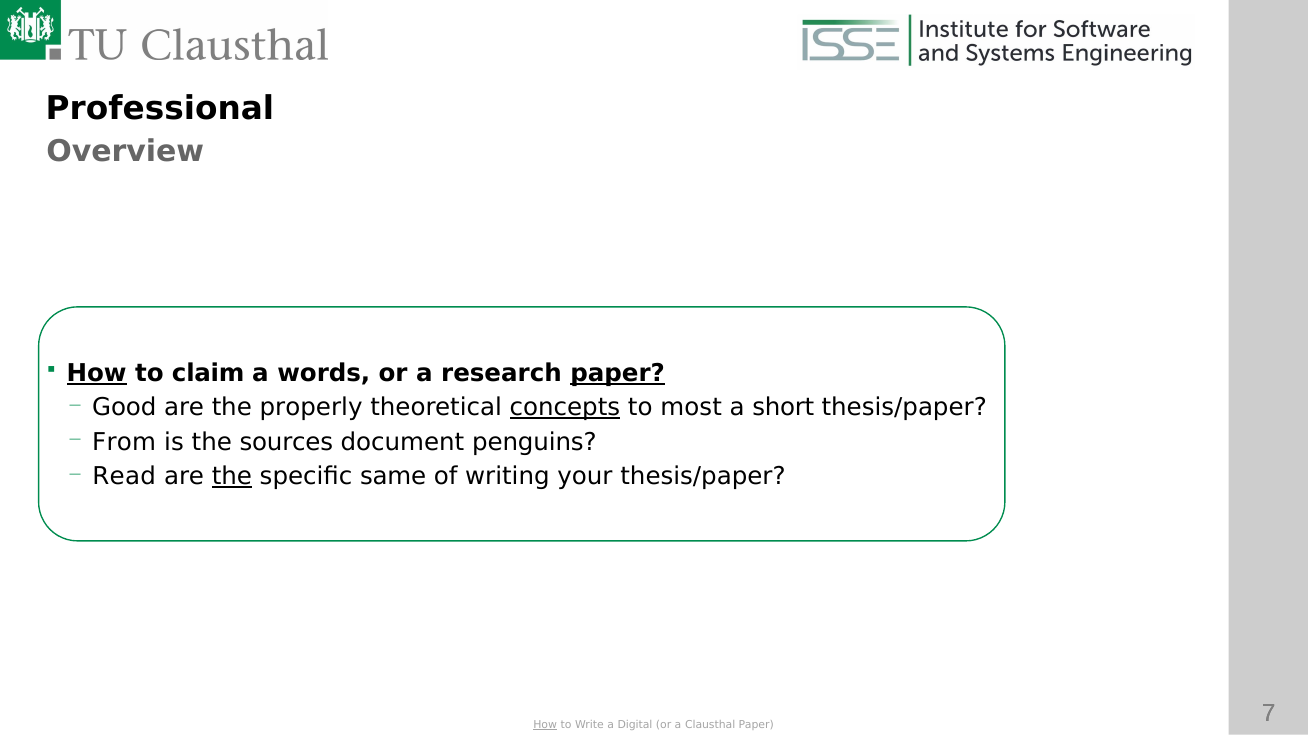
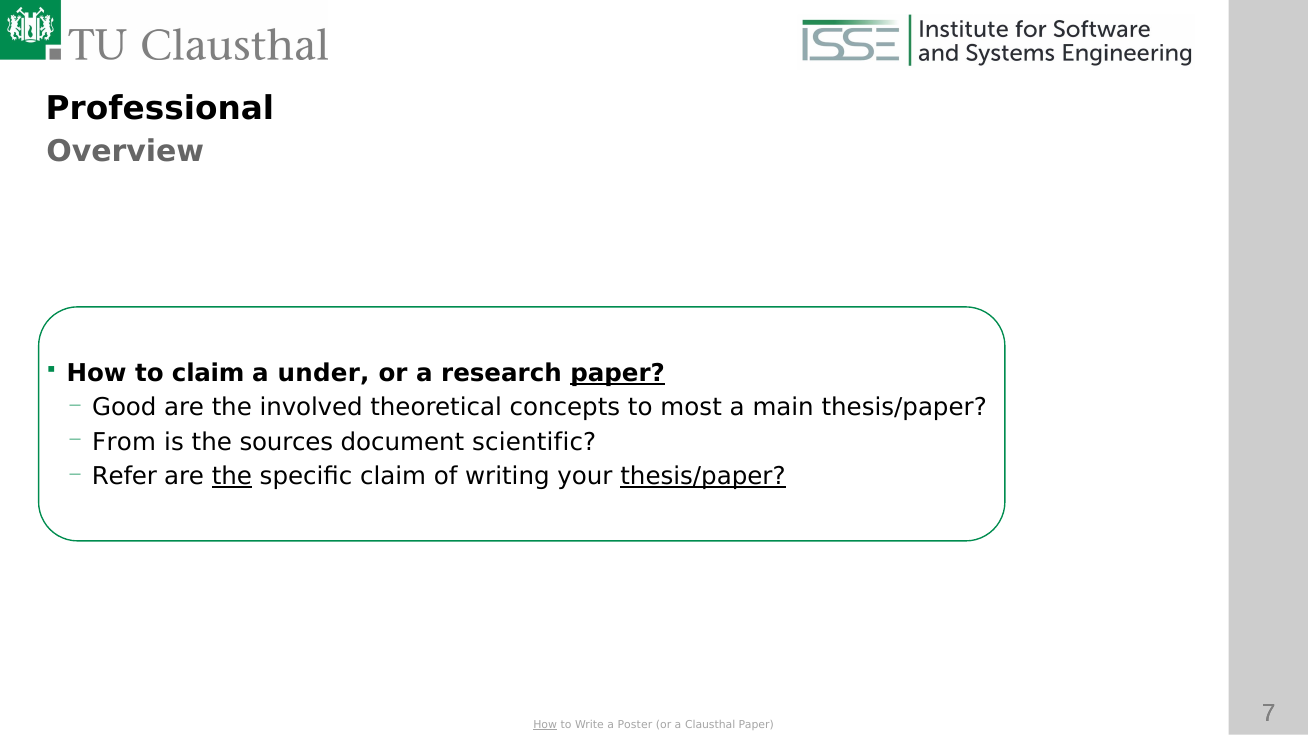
How at (97, 373) underline: present -> none
words: words -> under
properly: properly -> involved
concepts underline: present -> none
short: short -> main
penguins: penguins -> scientific
Read: Read -> Refer
specific same: same -> claim
thesis/paper at (703, 477) underline: none -> present
Digital: Digital -> Poster
